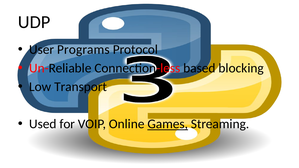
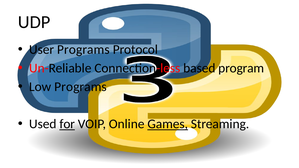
blocking: blocking -> program
Low Transport: Transport -> Programs
for underline: none -> present
